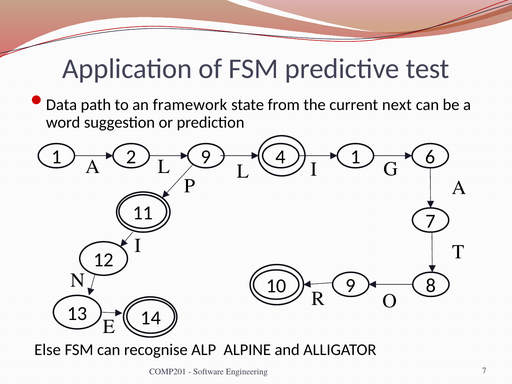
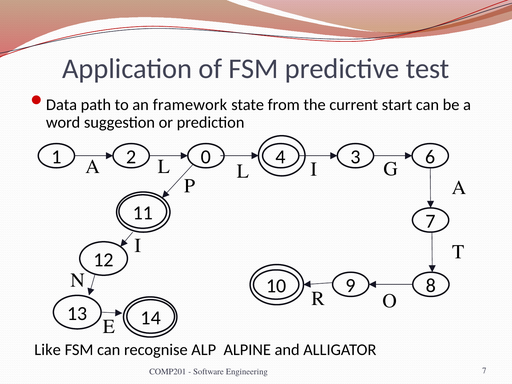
next: next -> start
2 9: 9 -> 0
4 1: 1 -> 3
Else: Else -> Like
